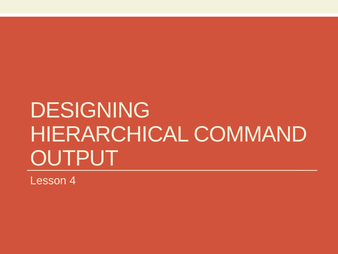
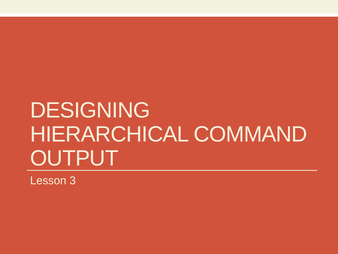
4: 4 -> 3
